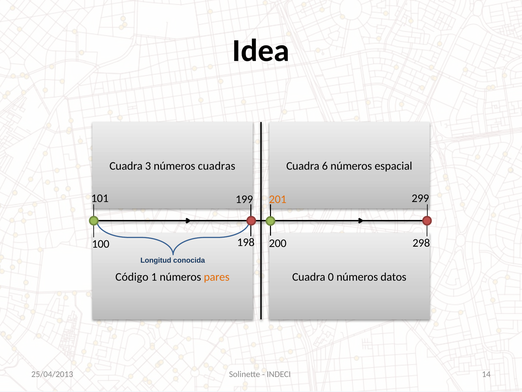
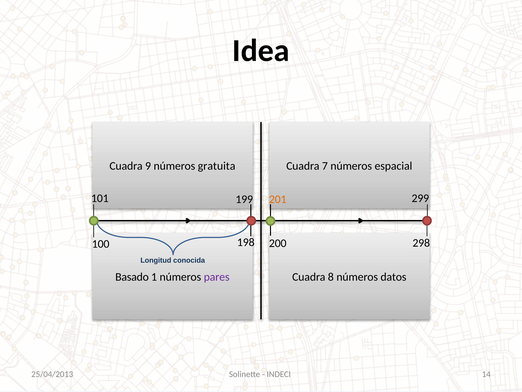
3: 3 -> 9
cuadras: cuadras -> gratuita
6: 6 -> 7
Código: Código -> Basado
pares colour: orange -> purple
0: 0 -> 8
